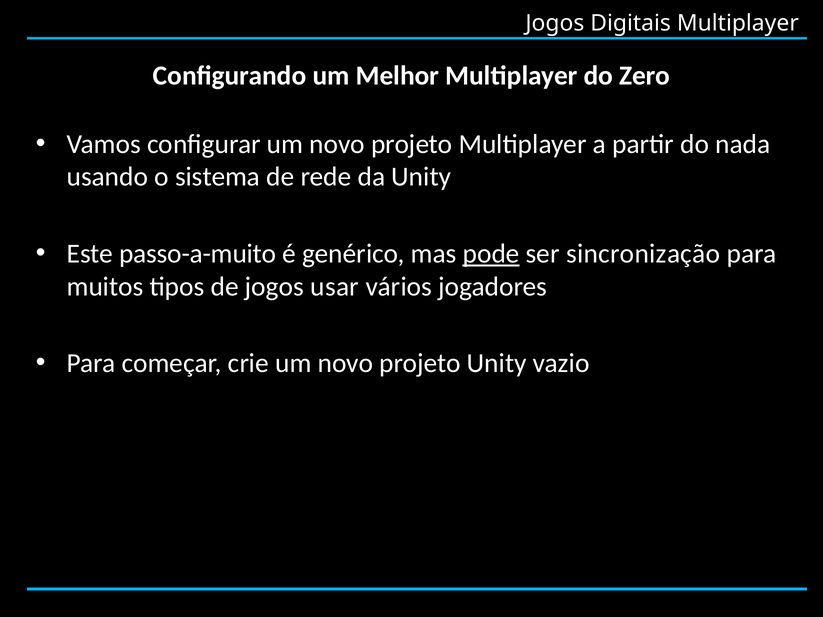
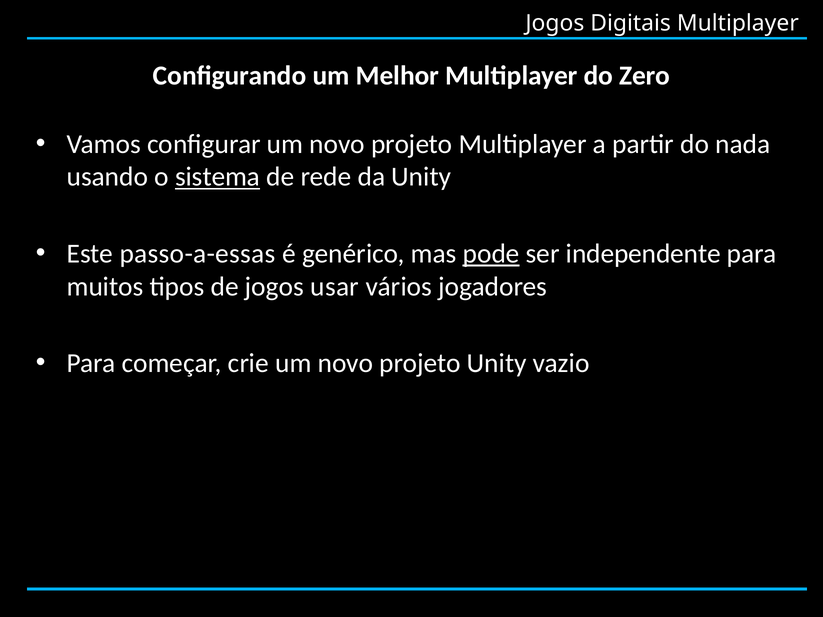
sistema underline: none -> present
passo-a-muito: passo-a-muito -> passo-a-essas
sincronização: sincronização -> independente
